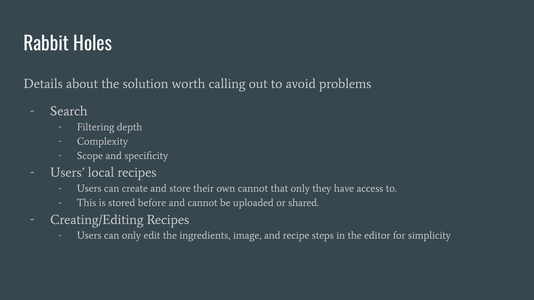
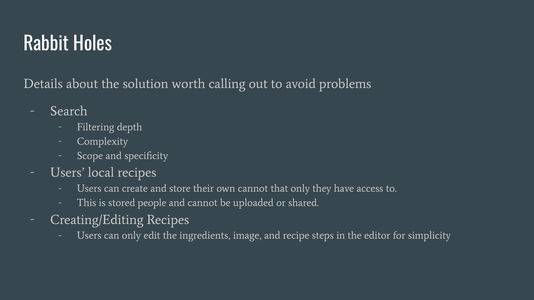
before: before -> people
